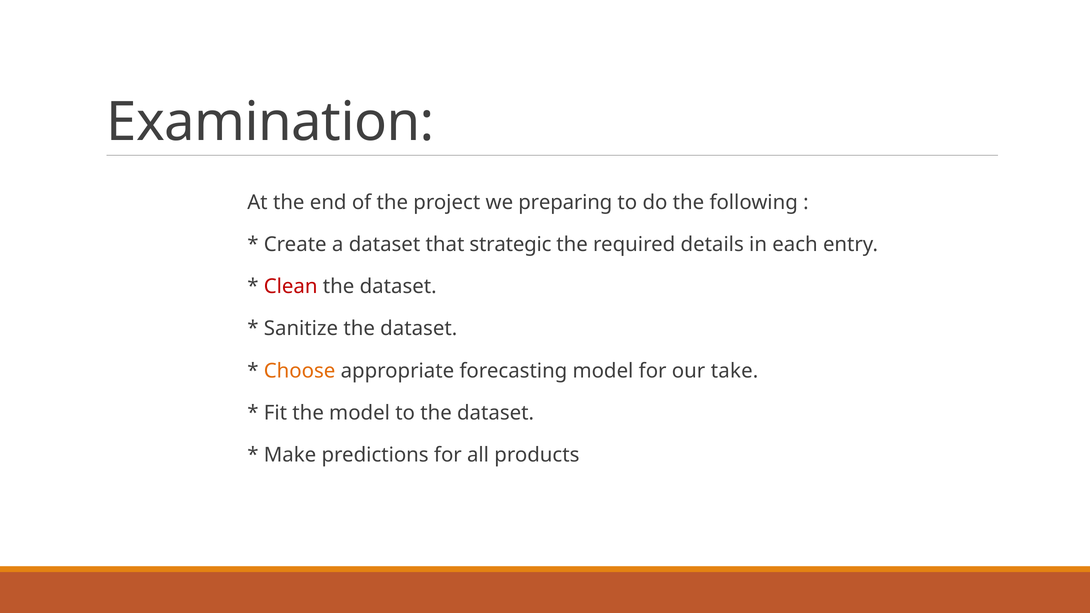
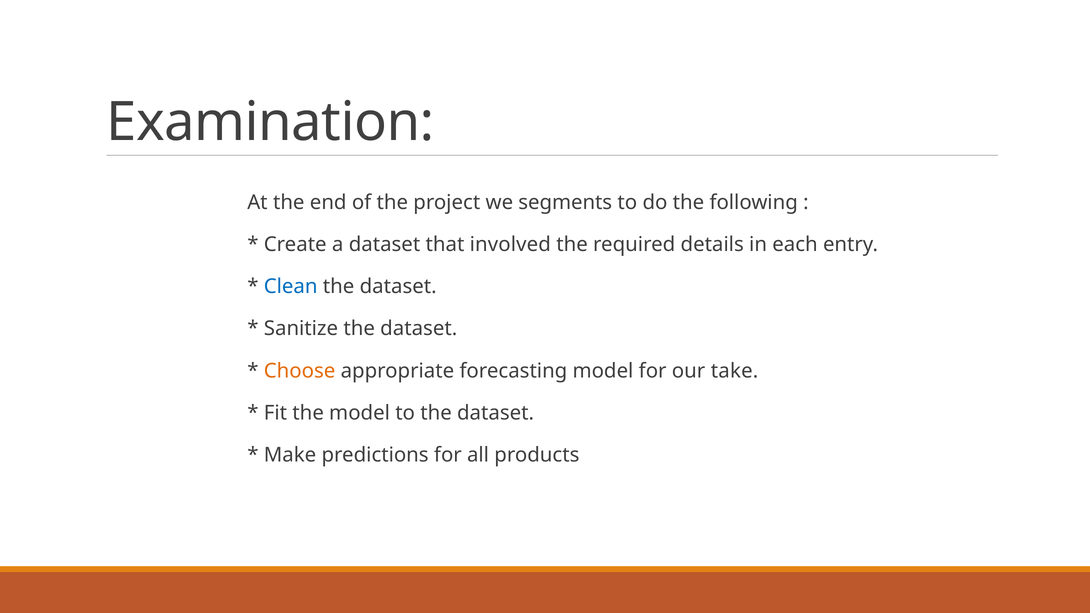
preparing: preparing -> segments
strategic: strategic -> involved
Clean colour: red -> blue
